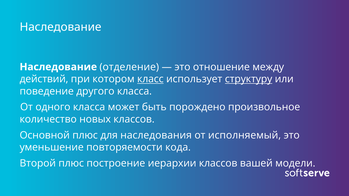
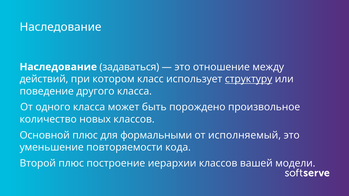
отделение: отделение -> задаваться
класс underline: present -> none
наследования: наследования -> формальными
